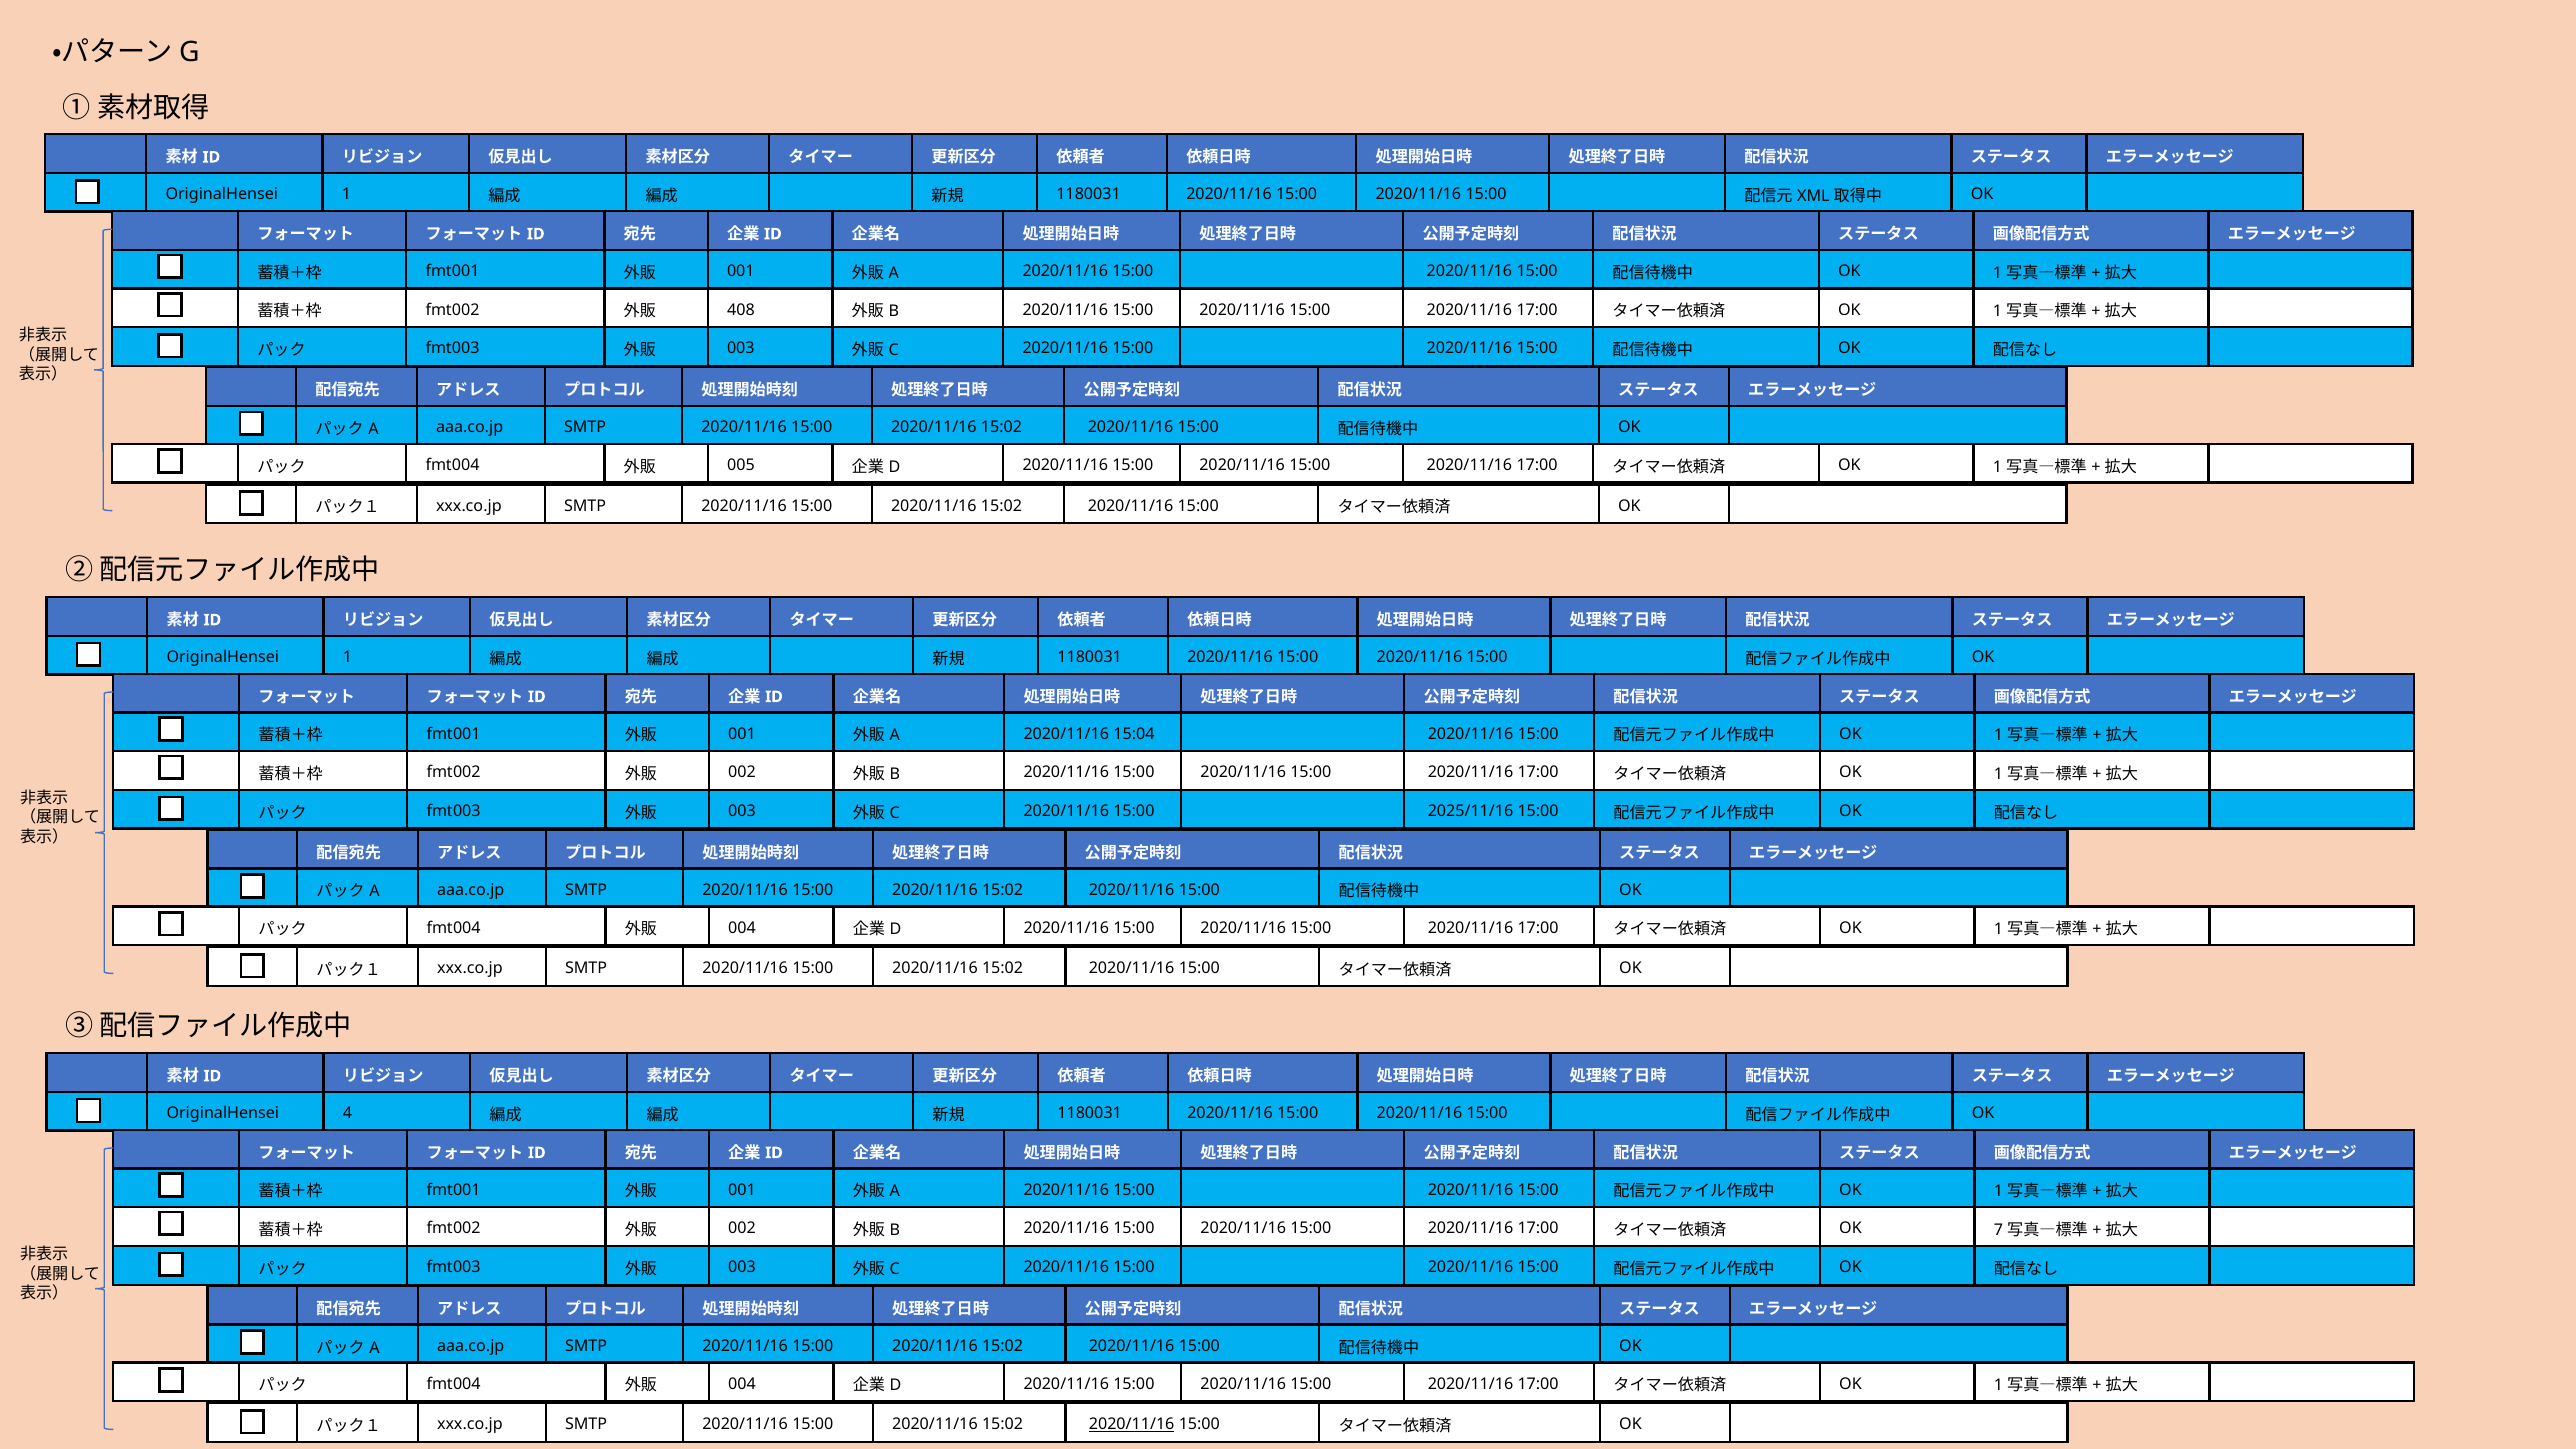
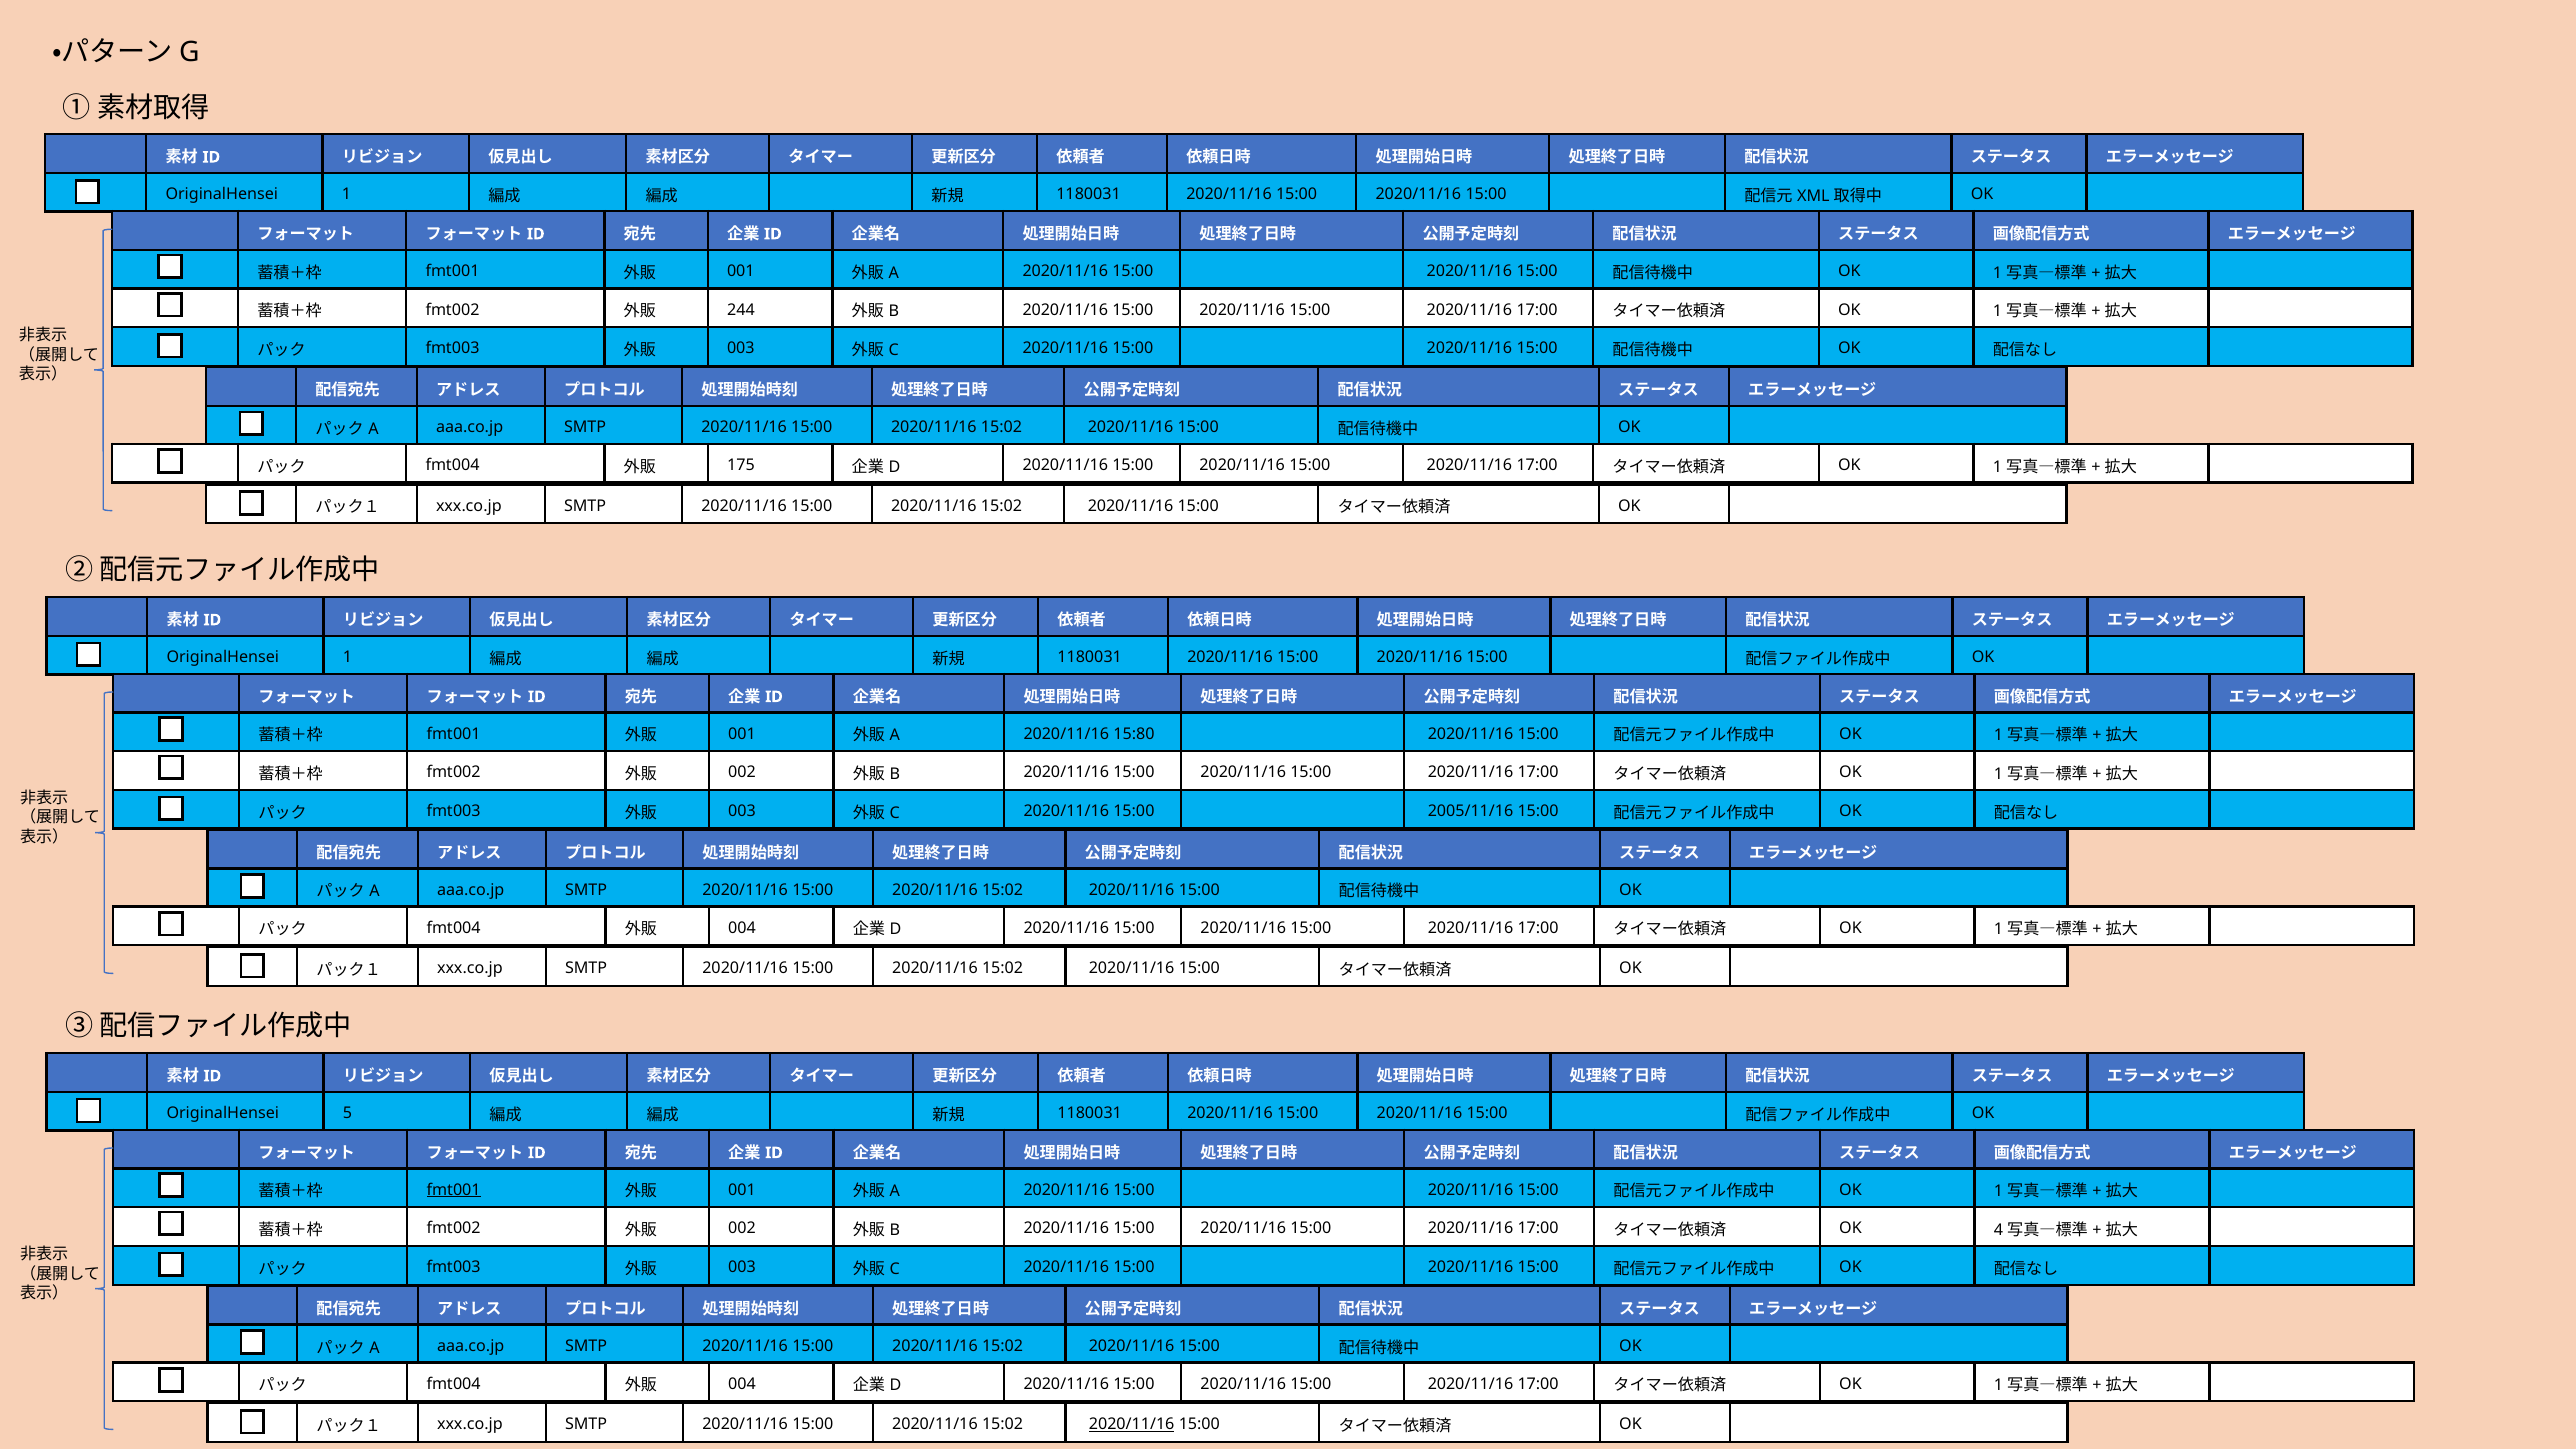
408: 408 -> 244
005: 005 -> 175
15:04: 15:04 -> 15:80
2025/11/16: 2025/11/16 -> 2005/11/16
4: 4 -> 5
fmt001 at (454, 1190) underline: none -> present
7: 7 -> 4
